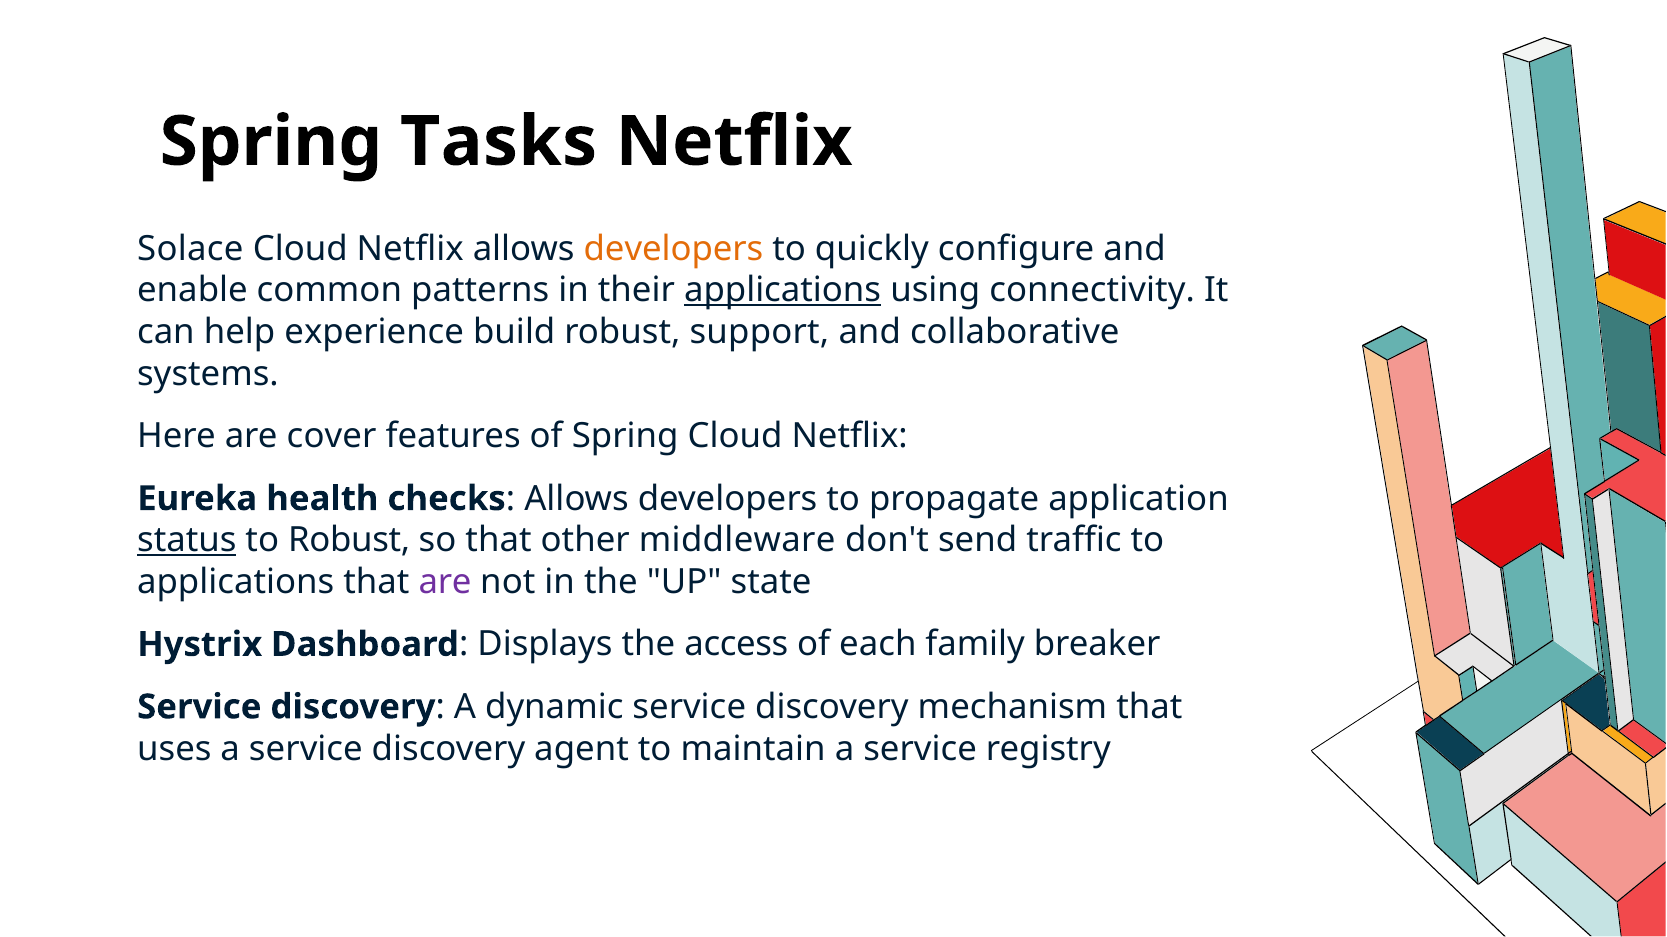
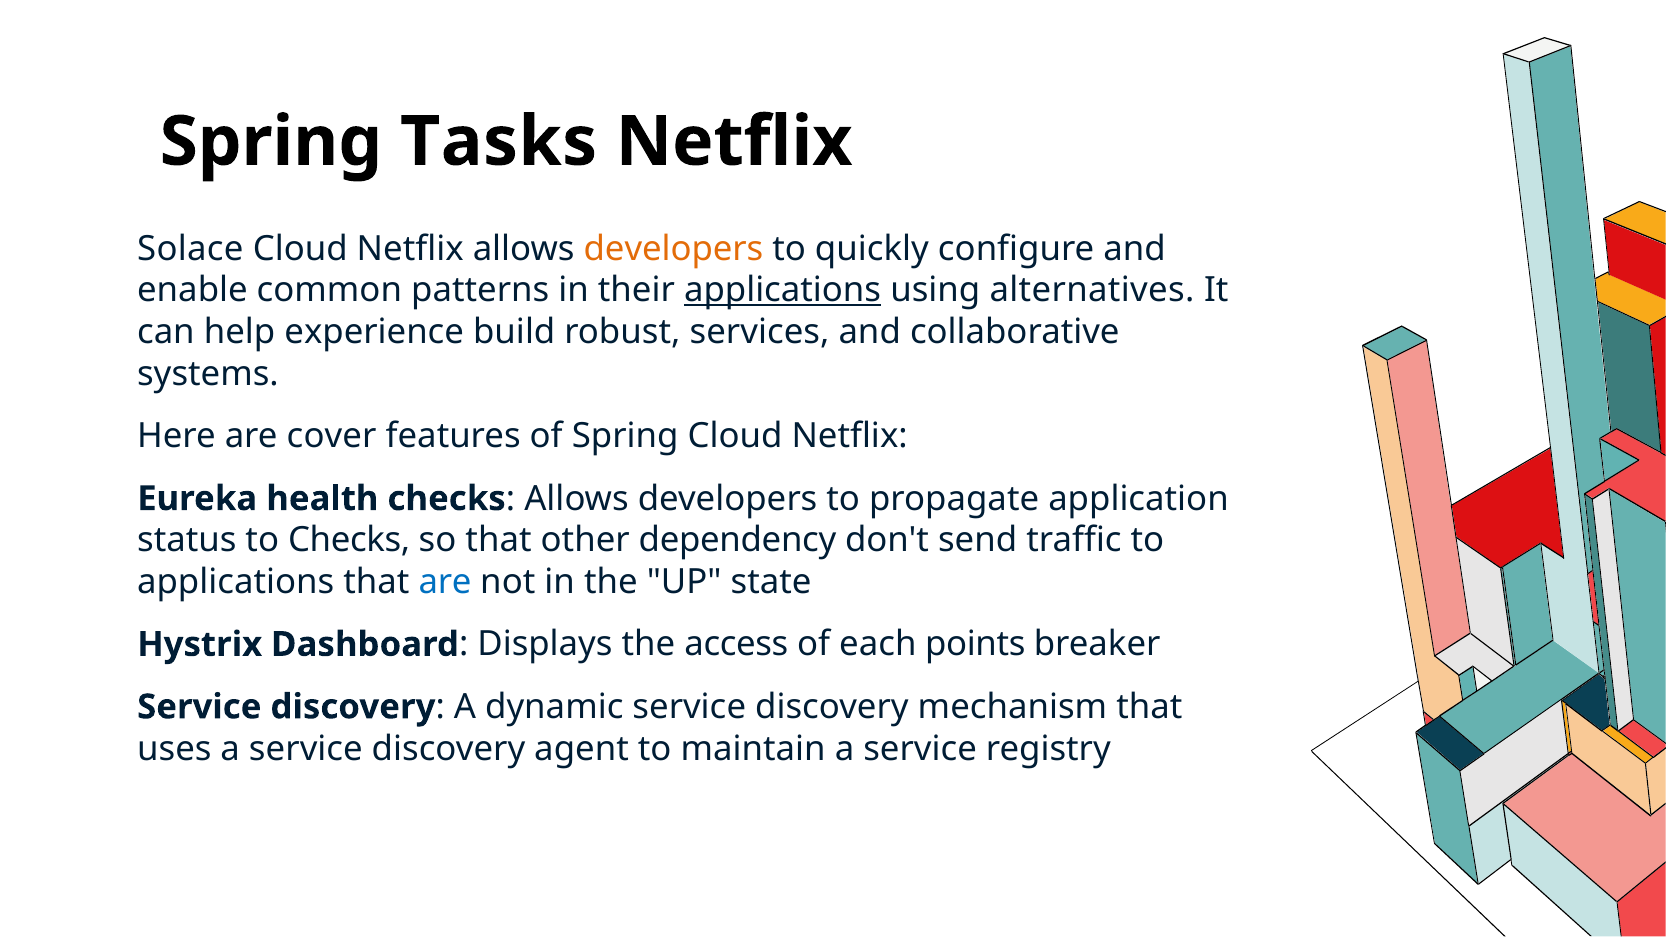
connectivity: connectivity -> alternatives
support: support -> services
status underline: present -> none
to Robust: Robust -> Checks
middleware: middleware -> dependency
are at (445, 582) colour: purple -> blue
family: family -> points
